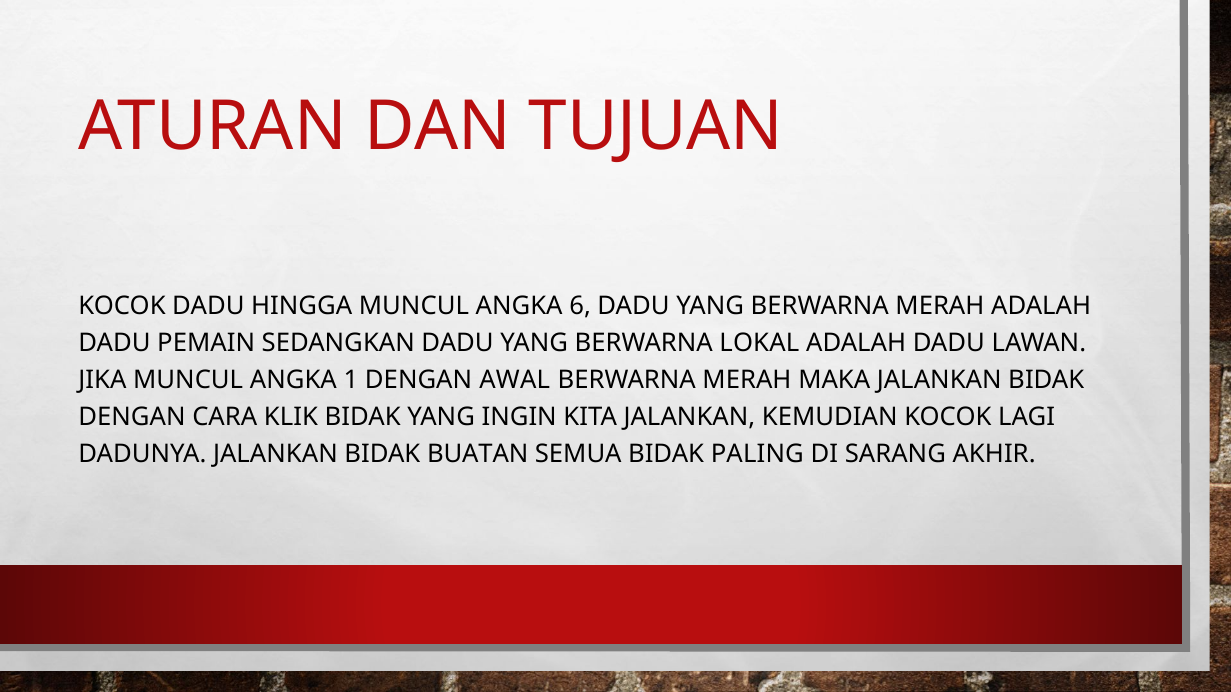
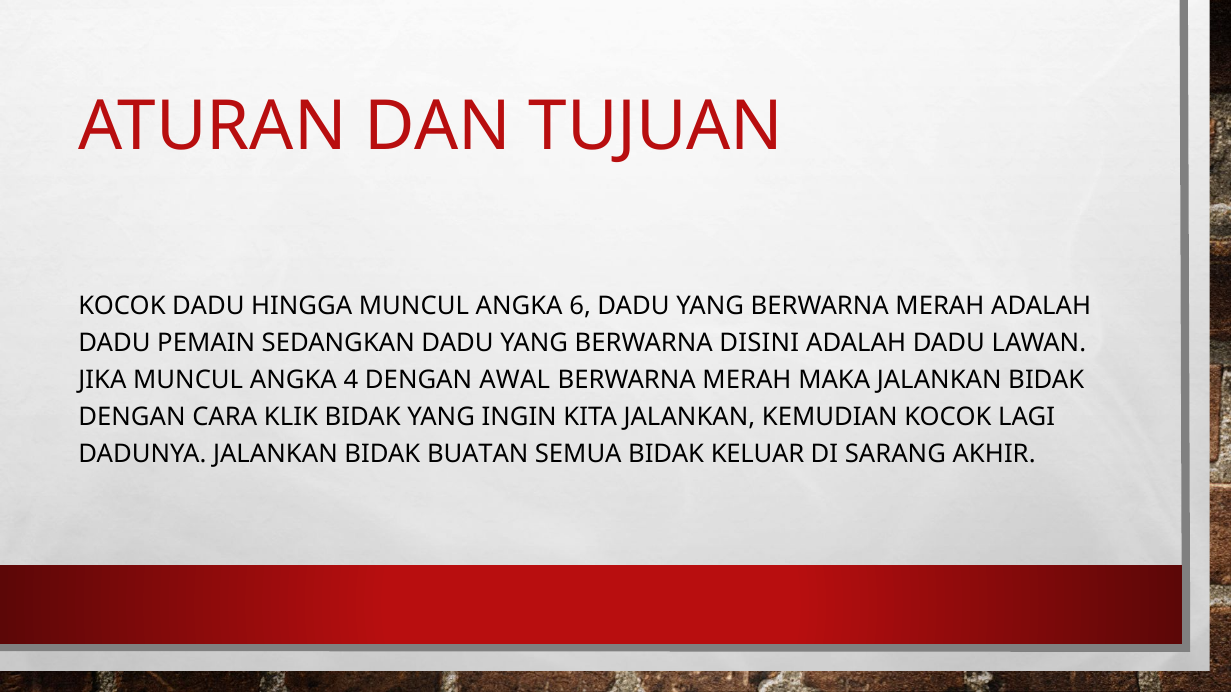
LOKAL: LOKAL -> DISINI
1: 1 -> 4
PALING: PALING -> KELUAR
